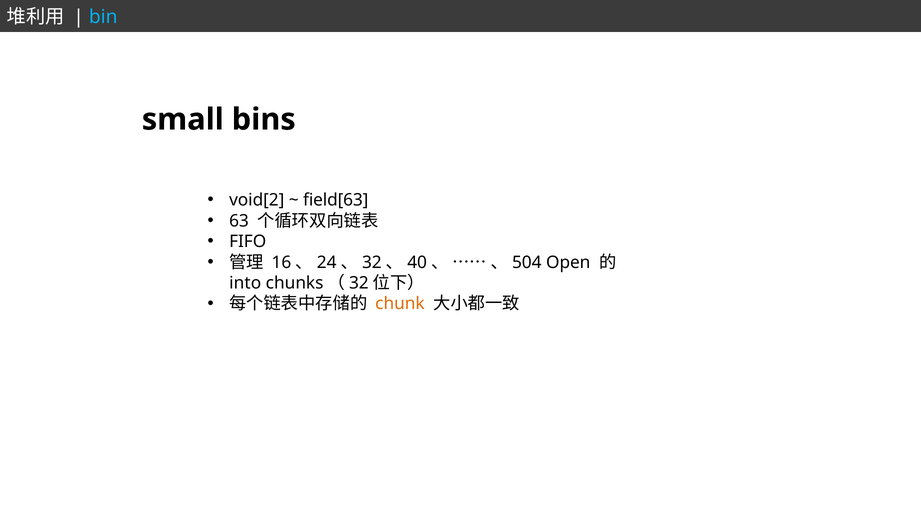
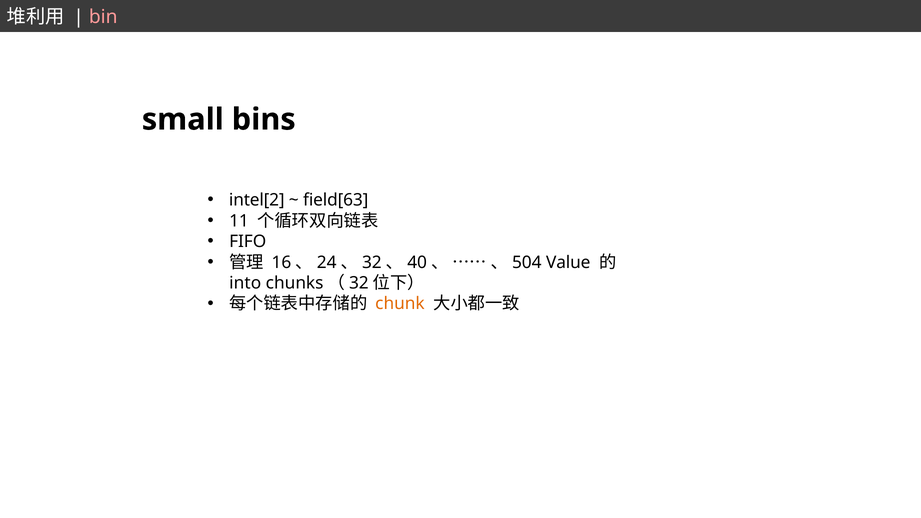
bin colour: light blue -> pink
void[2: void[2 -> intel[2
63: 63 -> 11
Open: Open -> Value
